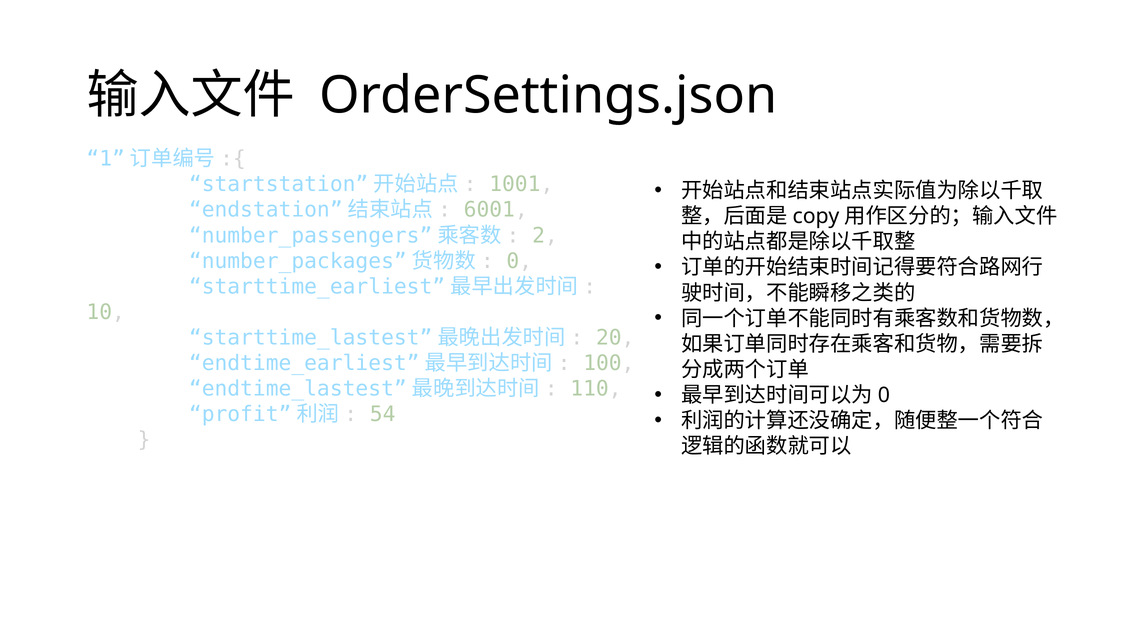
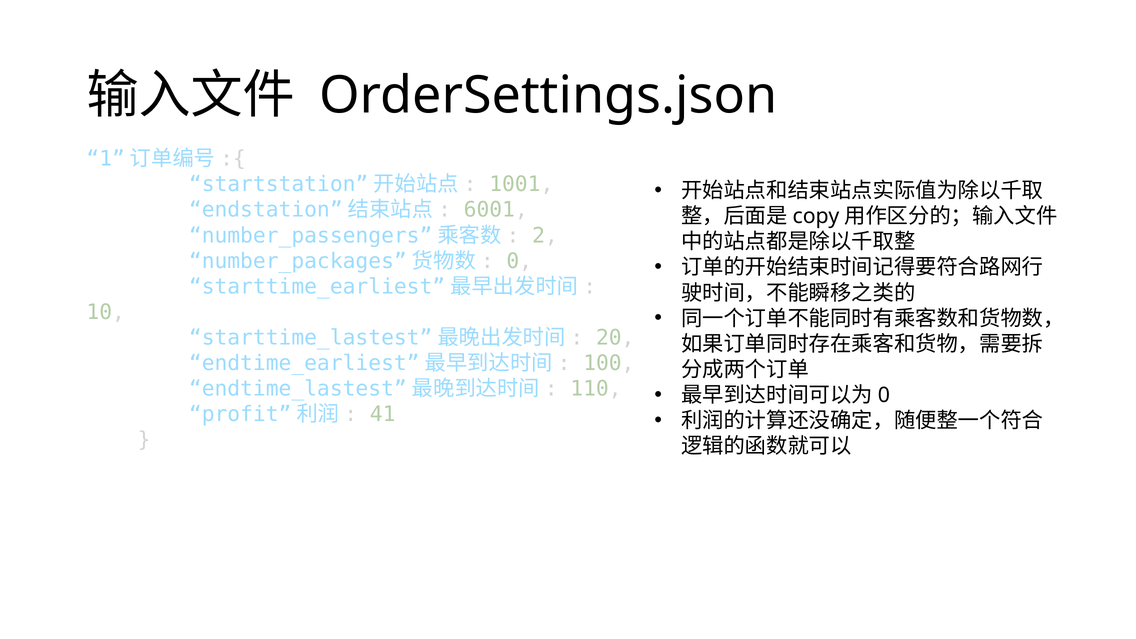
54: 54 -> 41
